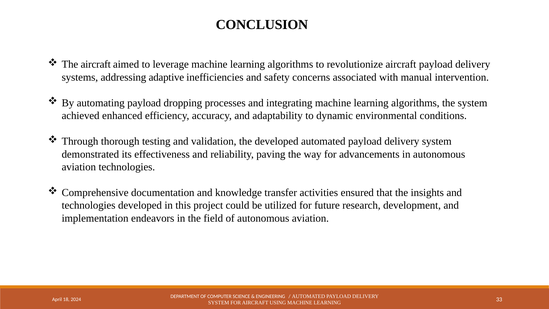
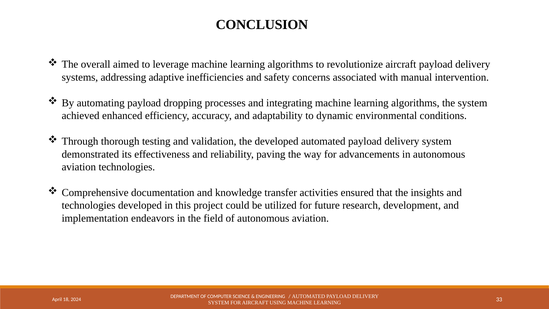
The aircraft: aircraft -> overall
